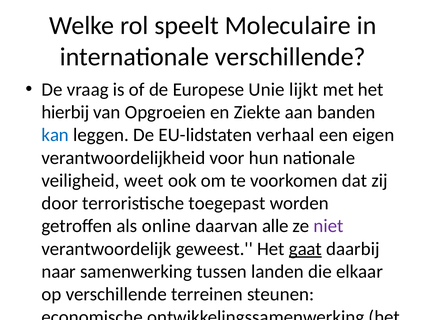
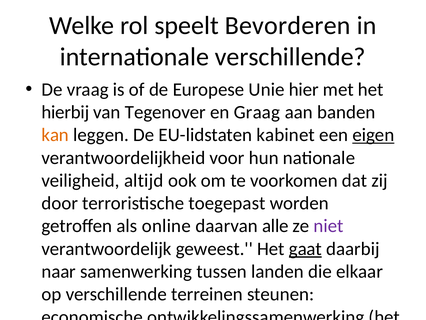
speelt Moleculaire: Moleculaire -> Bevorderen
lijkt: lijkt -> hier
van Opgroeien: Opgroeien -> Tegenover
Ziekte: Ziekte -> Graag
kan colour: blue -> orange
verhaal: verhaal -> kabinet
eigen underline: none -> present
weet: weet -> altijd
